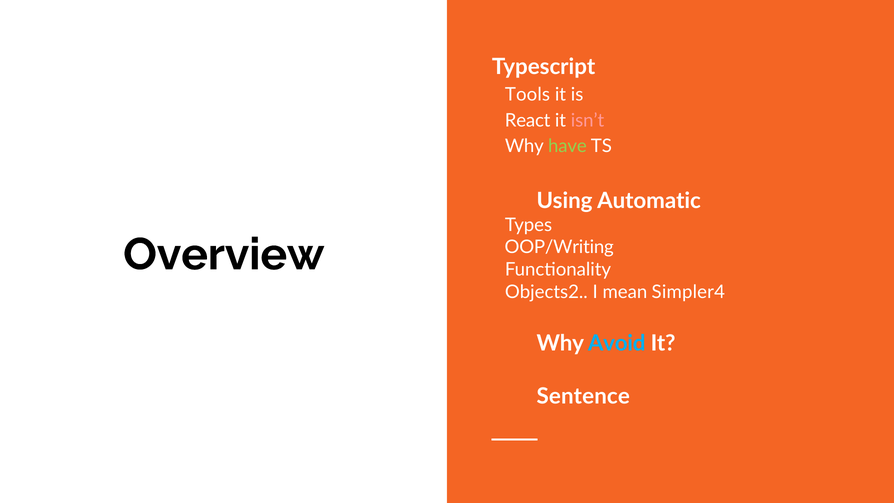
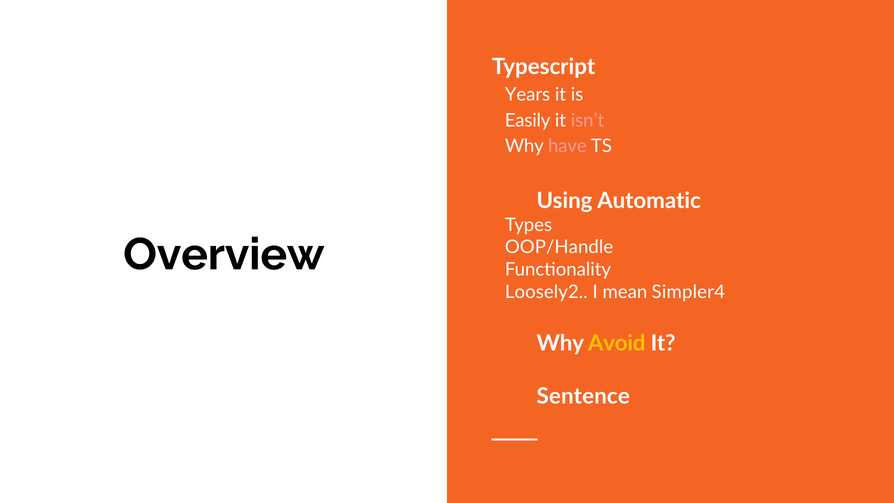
Tools: Tools -> Years
React: React -> Easily
have colour: light green -> pink
OOP/Writing: OOP/Writing -> OOP/Handle
Objects2: Objects2 -> Loosely2
Avoid colour: light blue -> yellow
